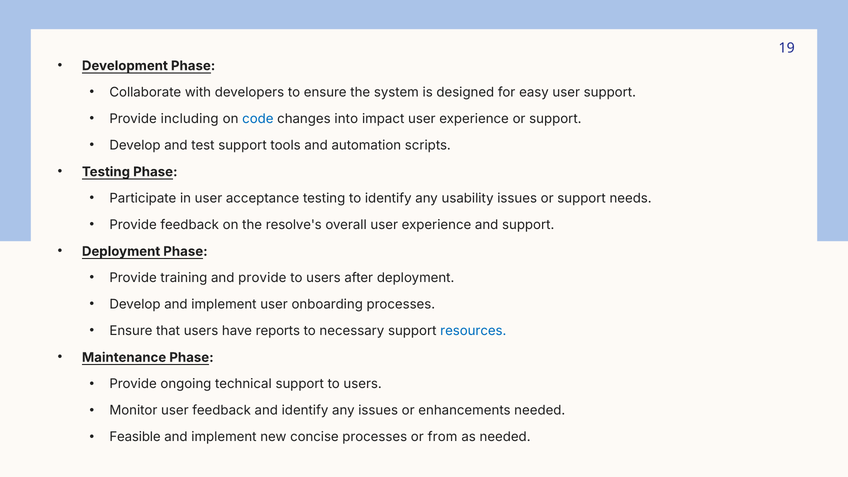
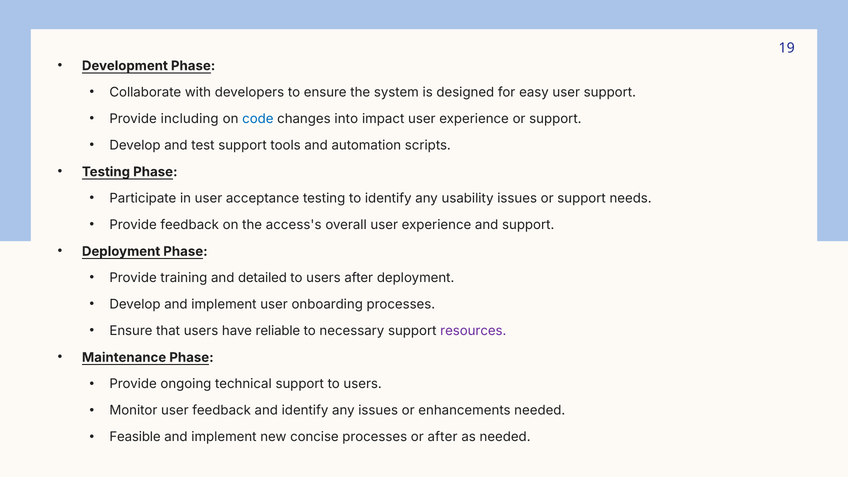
resolve's: resolve's -> access's
and provide: provide -> detailed
reports: reports -> reliable
resources colour: blue -> purple
or from: from -> after
